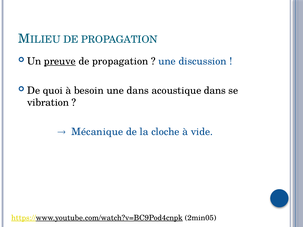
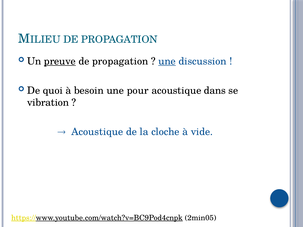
une at (167, 61) underline: none -> present
une dans: dans -> pour
Mécanique at (97, 132): Mécanique -> Acoustique
